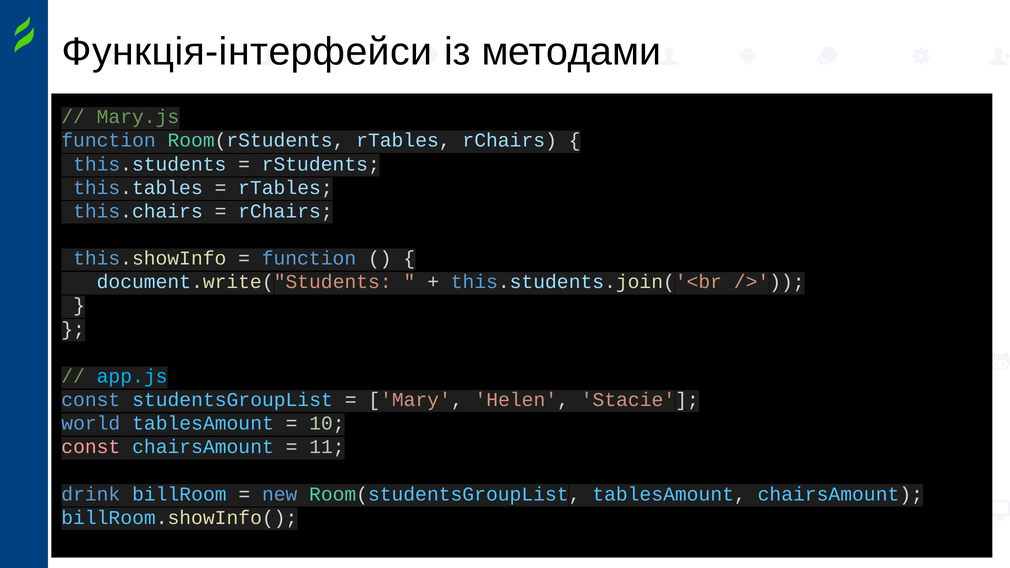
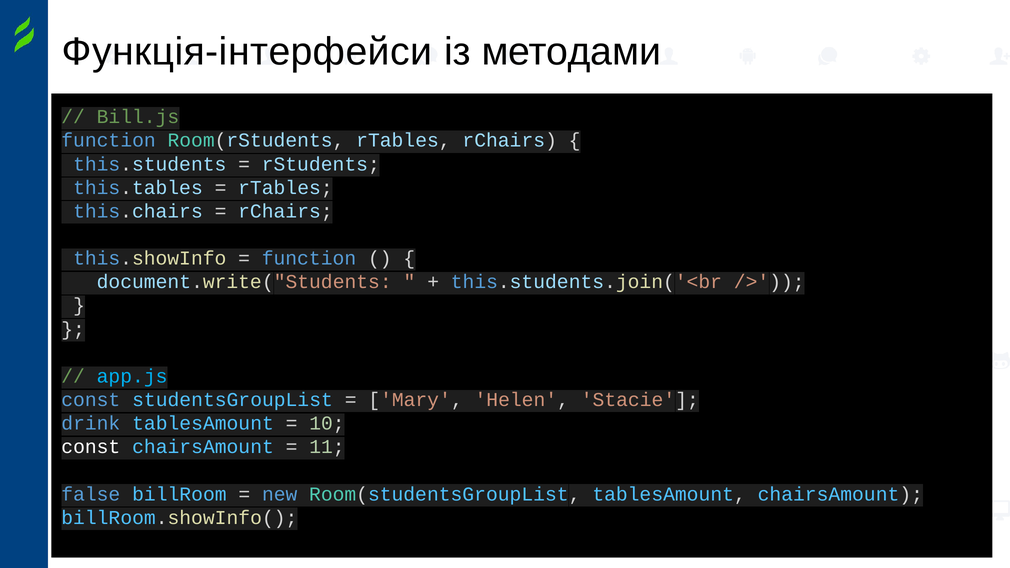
Mary.js: Mary.js -> Bill.js
world: world -> drink
const at (91, 447) colour: pink -> white
drink: drink -> false
